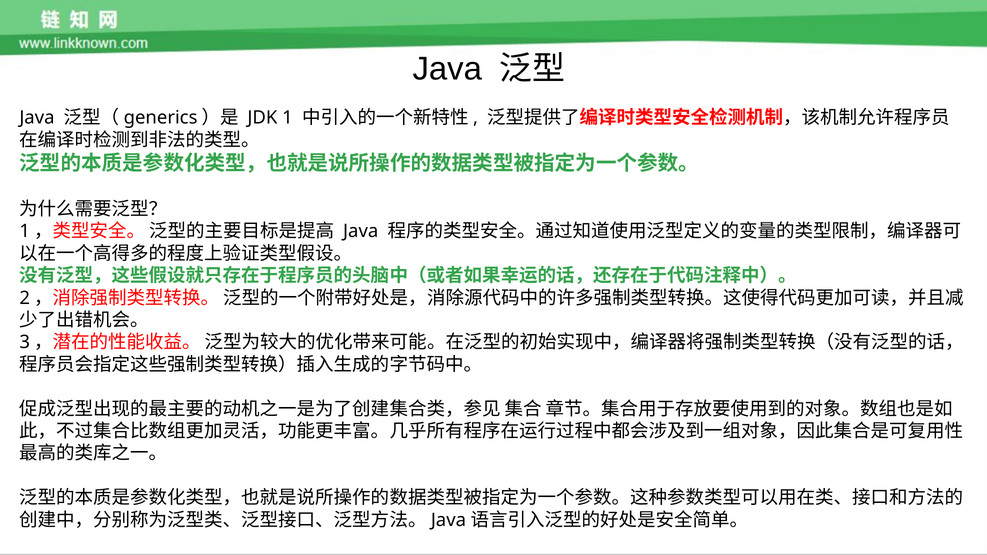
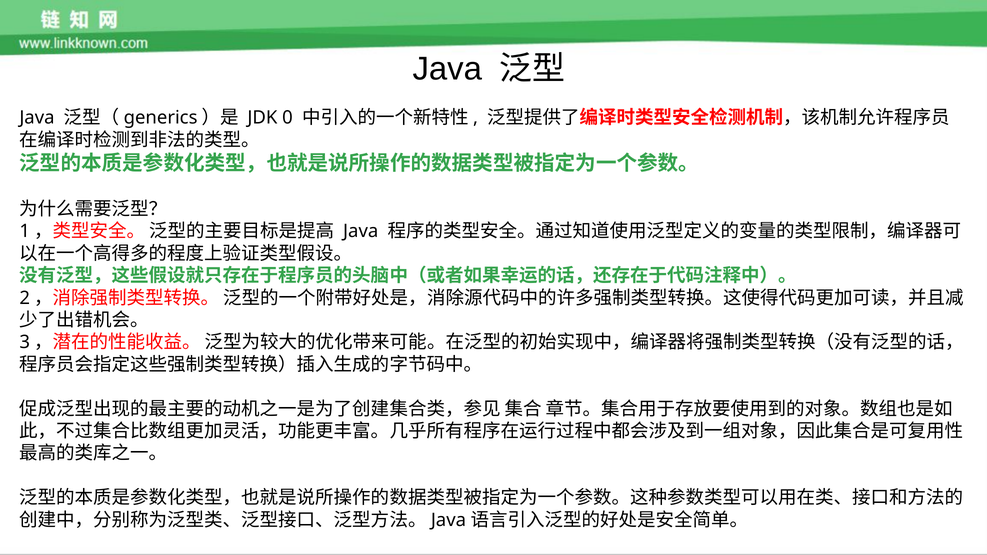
1: 1 -> 0
